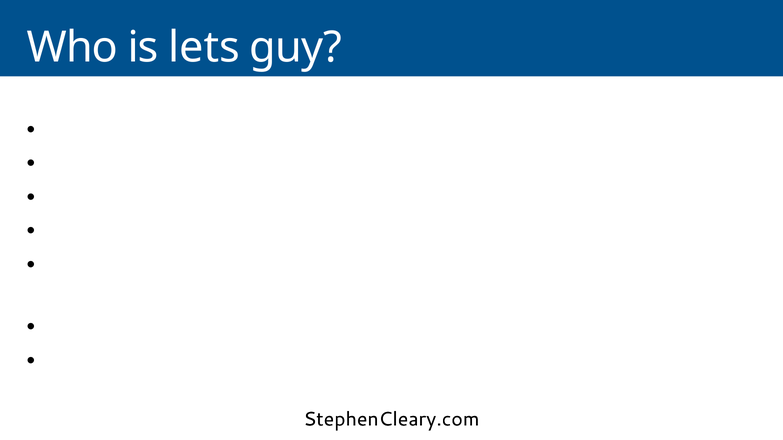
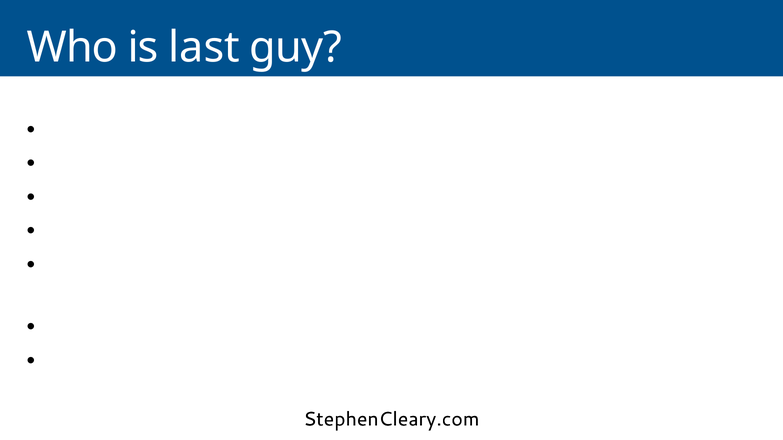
lets: lets -> last
